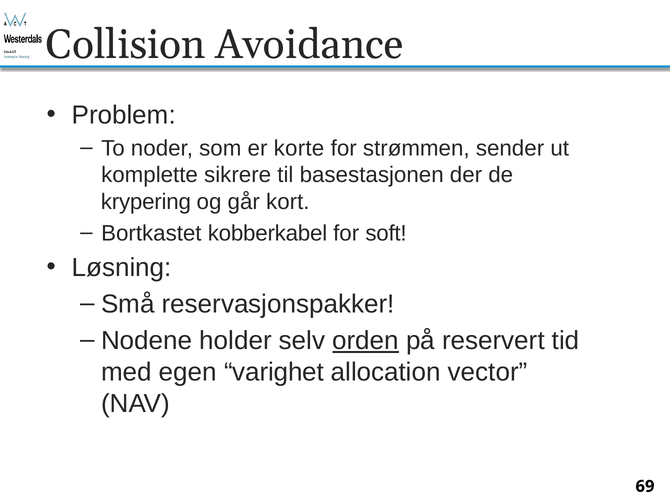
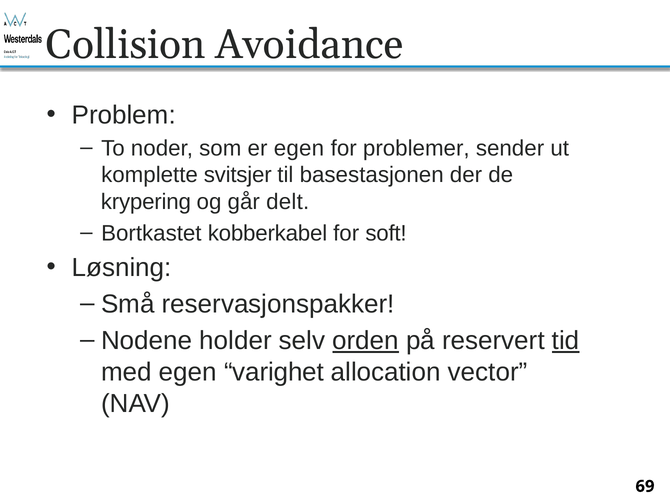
er korte: korte -> egen
strømmen: strømmen -> problemer
sikrere: sikrere -> svitsjer
kort: kort -> delt
tid underline: none -> present
